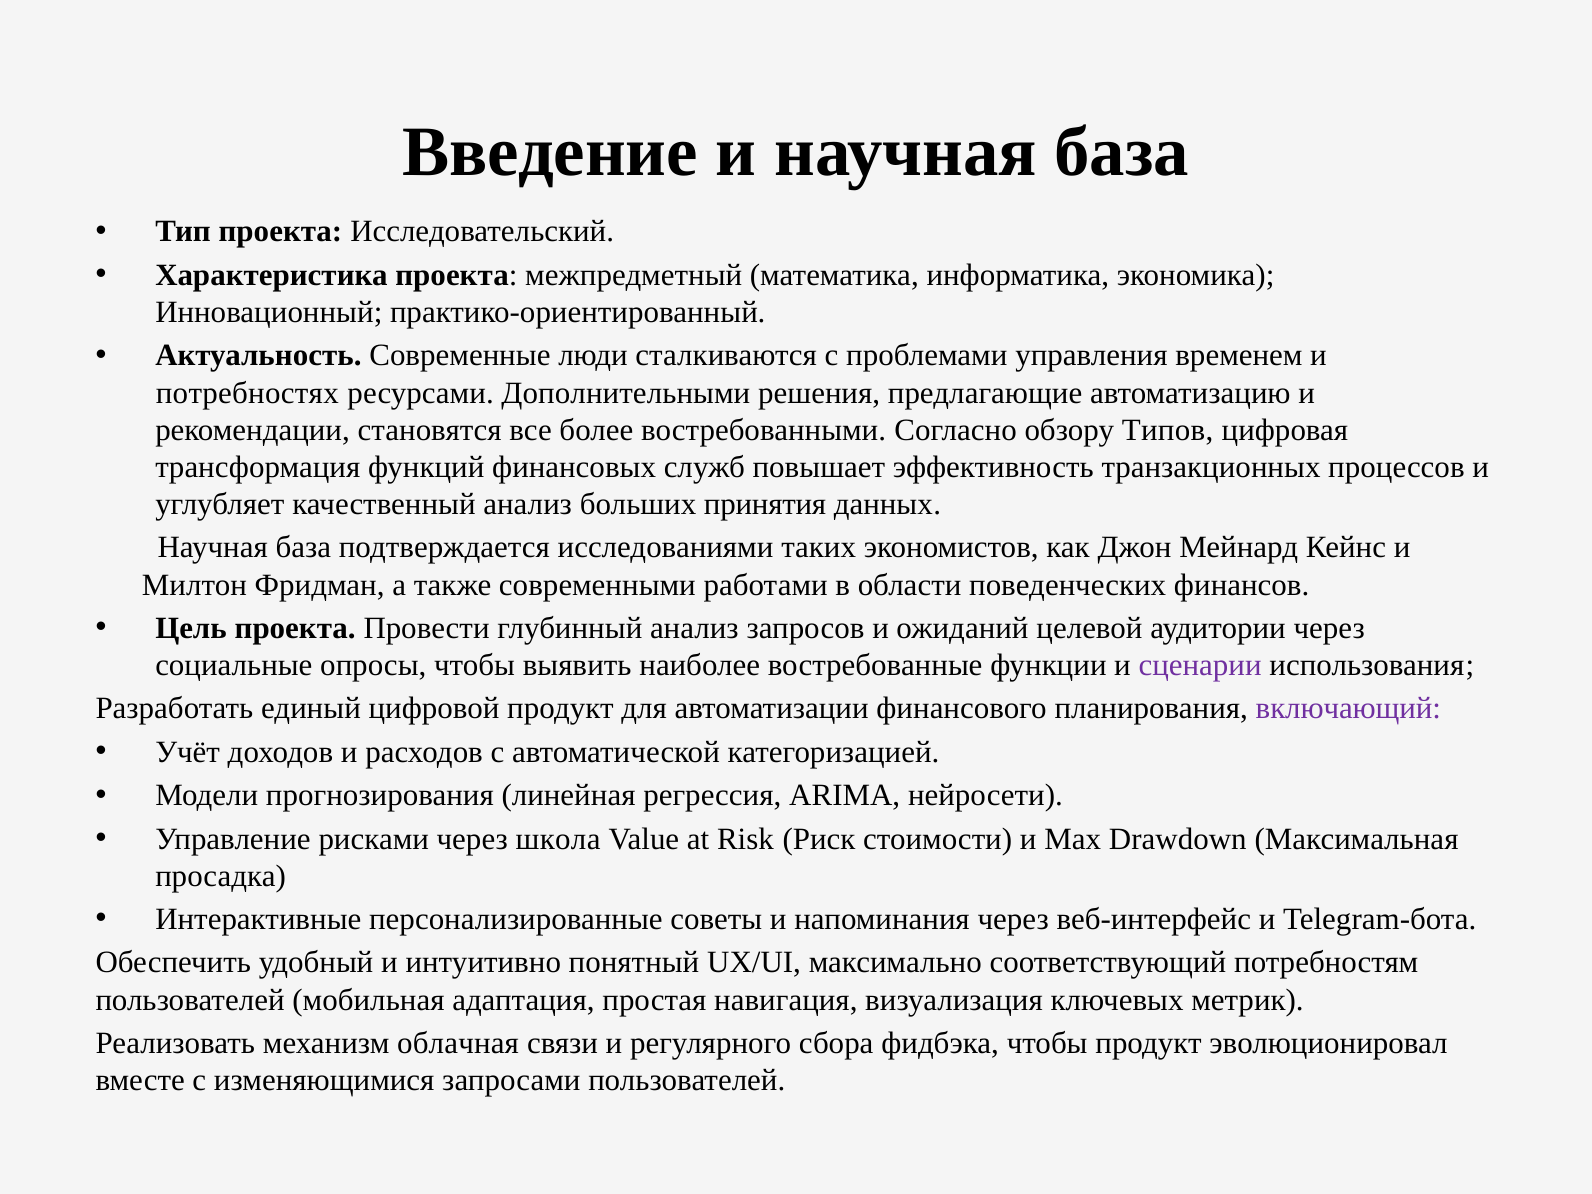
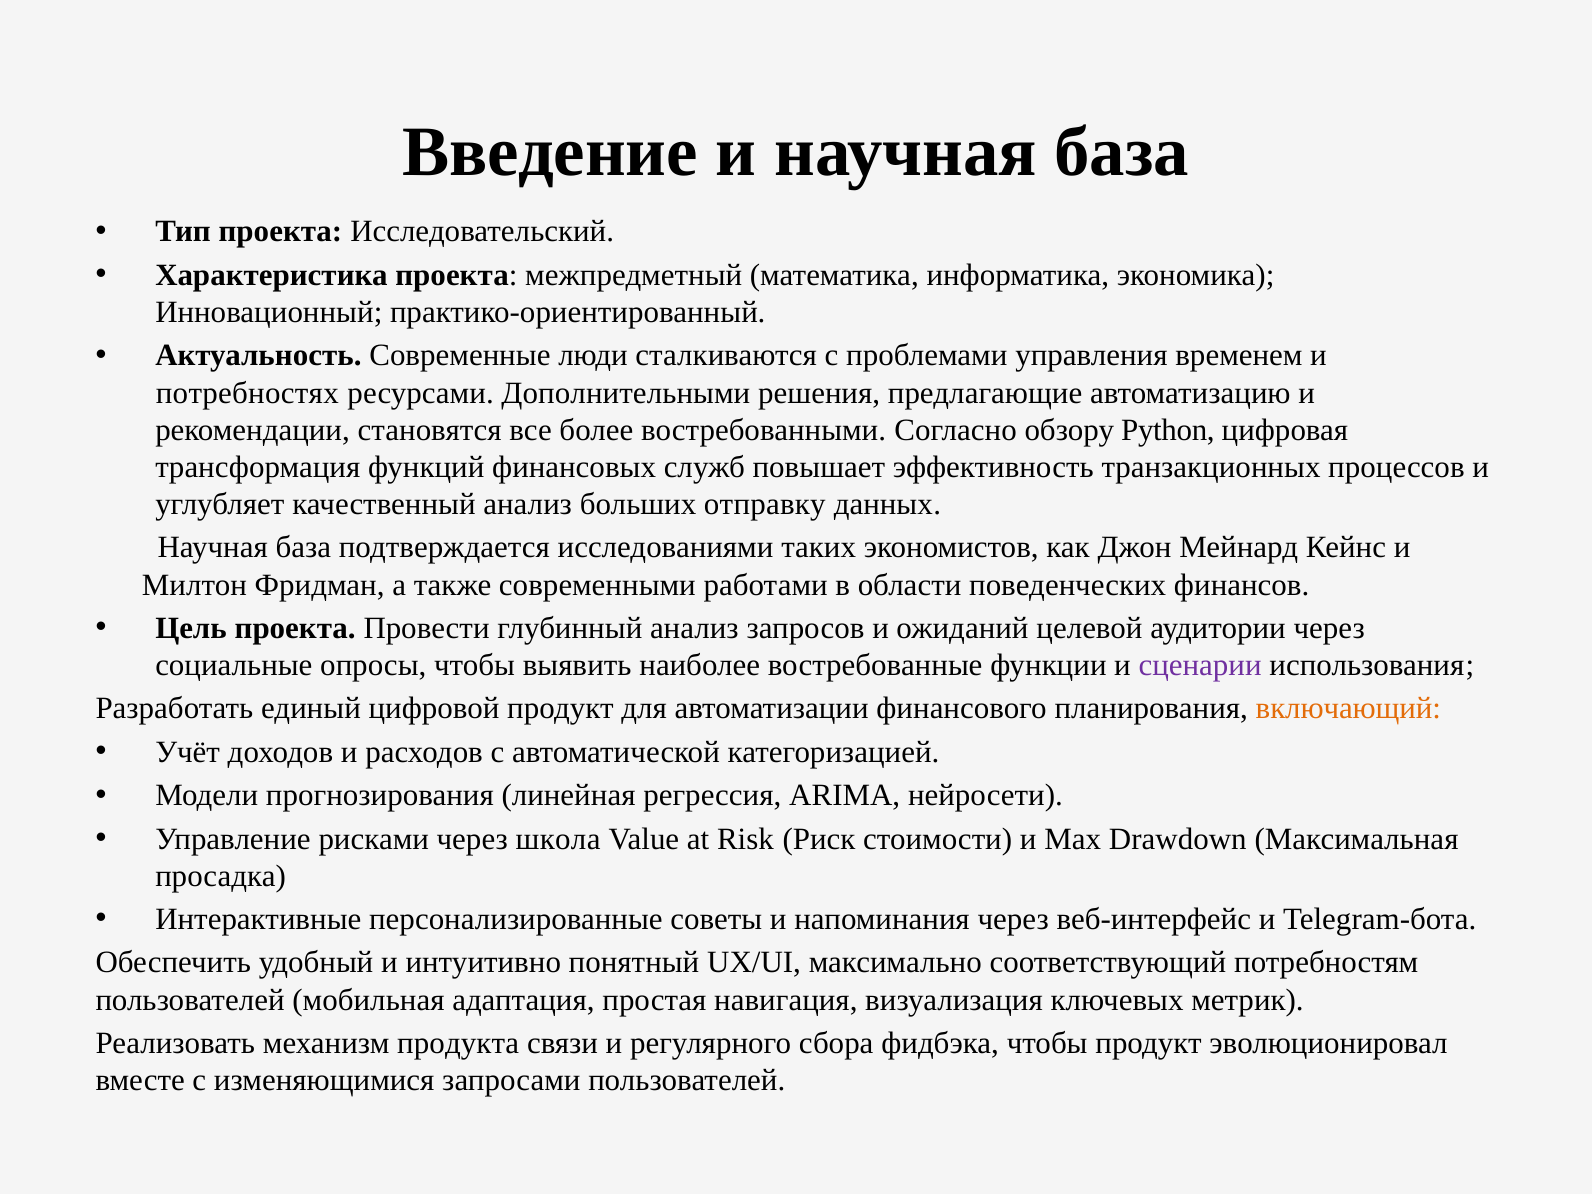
Типов: Типов -> Python
принятия: принятия -> отправку
включающий colour: purple -> orange
облачная: облачная -> продукта
